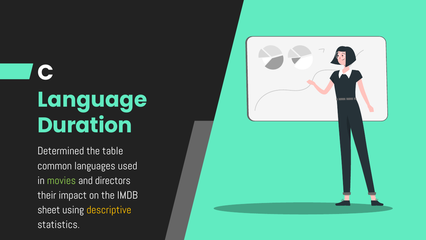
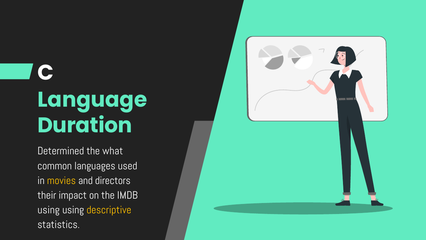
table: table -> what
movies colour: light green -> yellow
sheet at (49, 210): sheet -> using
